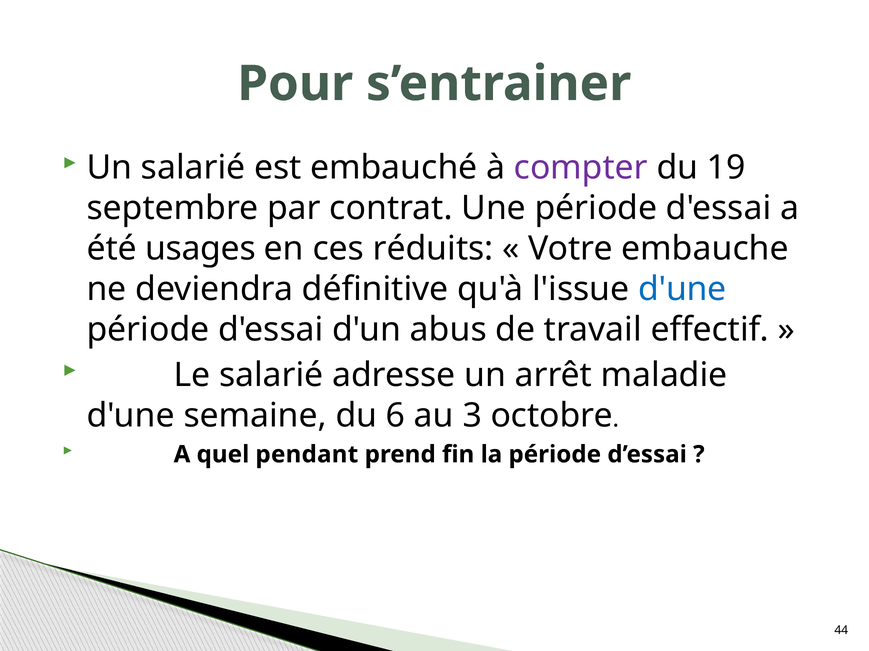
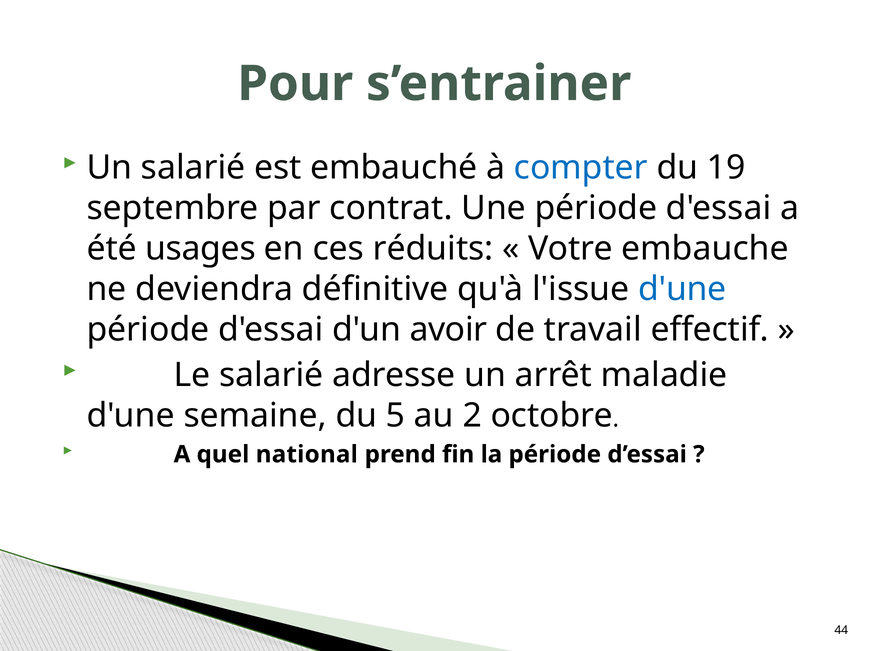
compter colour: purple -> blue
abus: abus -> avoir
6: 6 -> 5
3: 3 -> 2
pendant: pendant -> national
